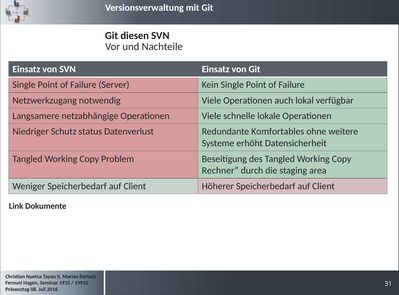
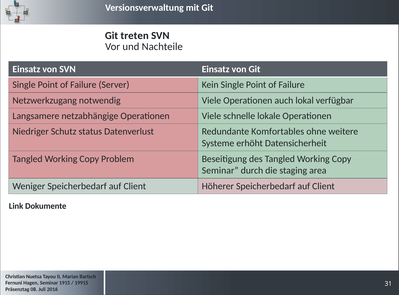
diesen: diesen -> treten
Rechner at (220, 170): Rechner -> Seminar
